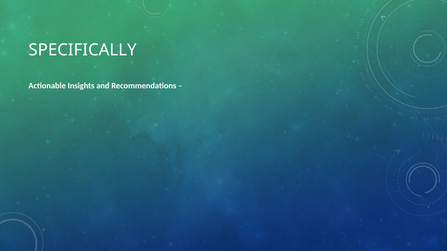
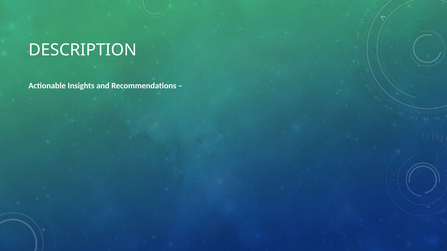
SPECIFICALLY: SPECIFICALLY -> DESCRIPTION
